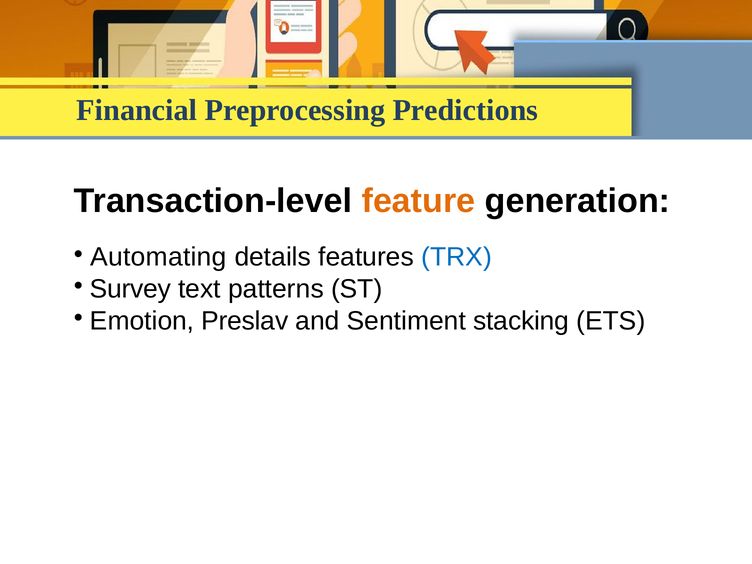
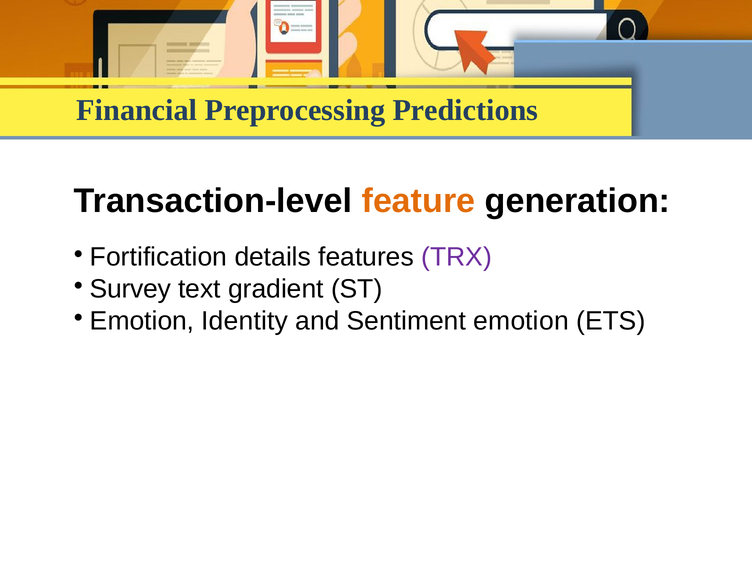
Automating: Automating -> Fortification
TRX colour: blue -> purple
patterns: patterns -> gradient
Preslav: Preslav -> Identity
Sentiment stacking: stacking -> emotion
